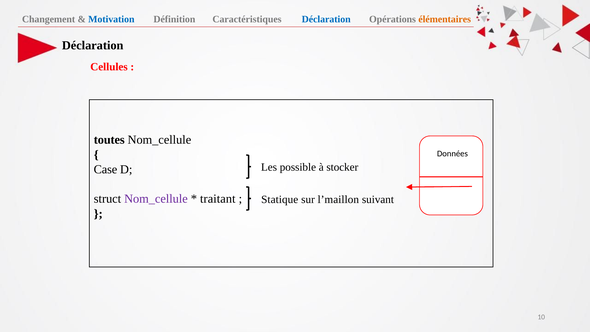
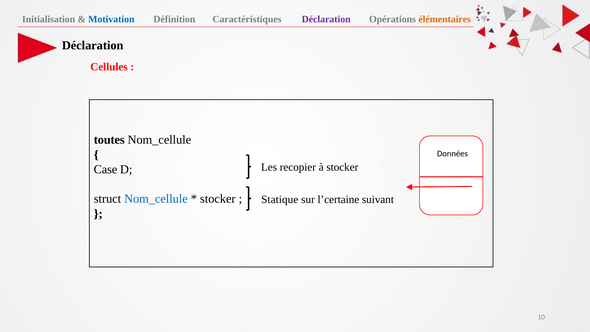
Changement: Changement -> Initialisation
Déclaration at (326, 19) colour: blue -> purple
possible: possible -> recopier
Nom_cellule at (156, 199) colour: purple -> blue
traitant at (218, 199): traitant -> stocker
l’maillon: l’maillon -> l’certaine
